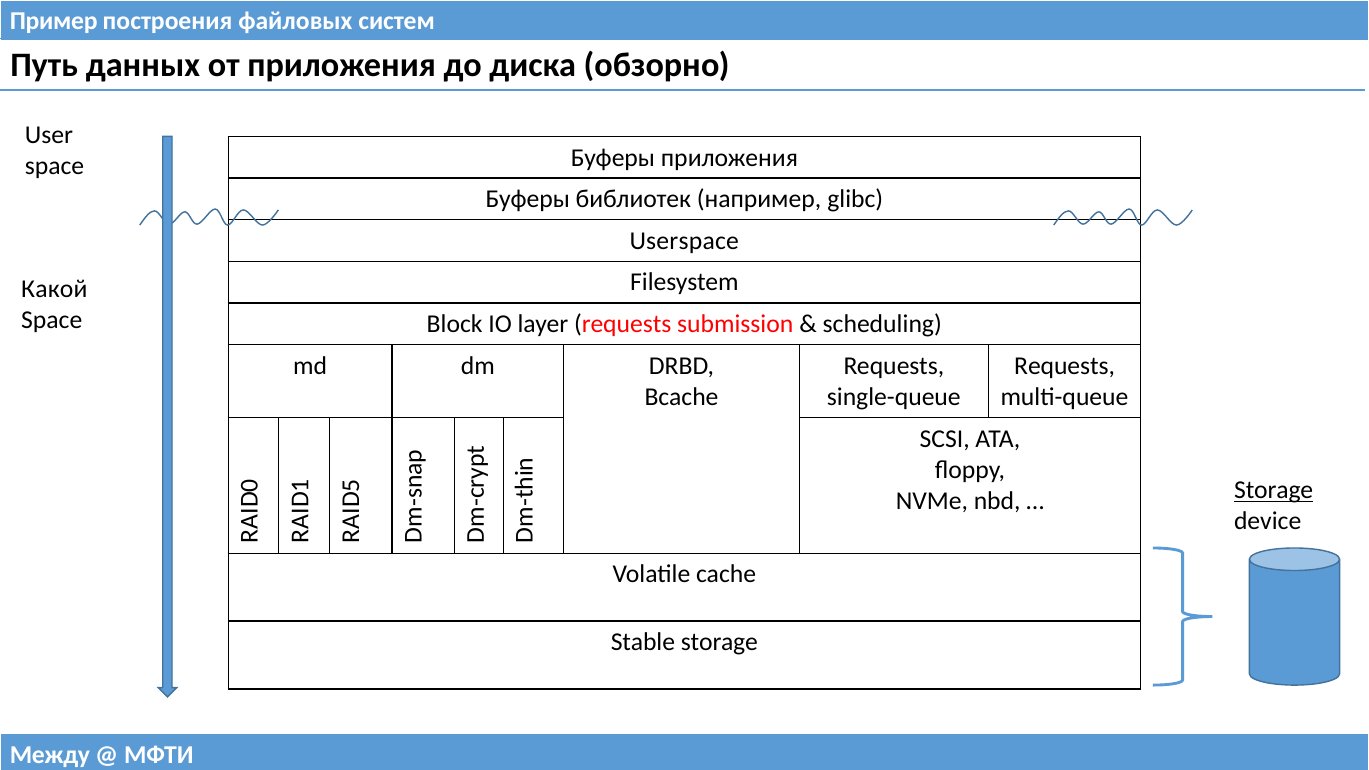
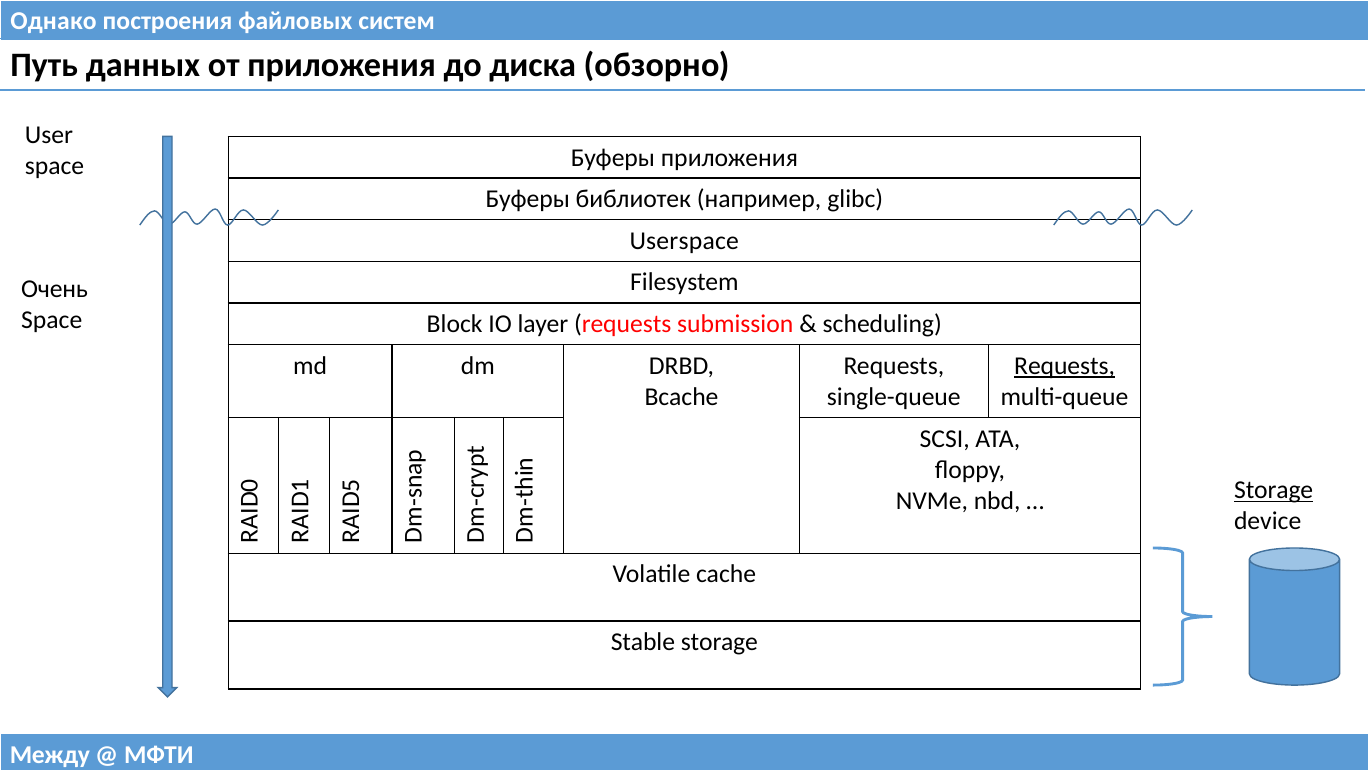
Пример: Пример -> Однако
Какой: Какой -> Очень
Requests at (1065, 366) underline: none -> present
